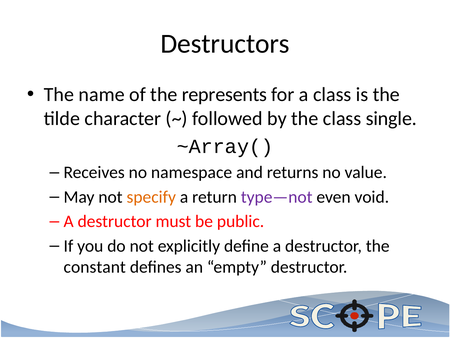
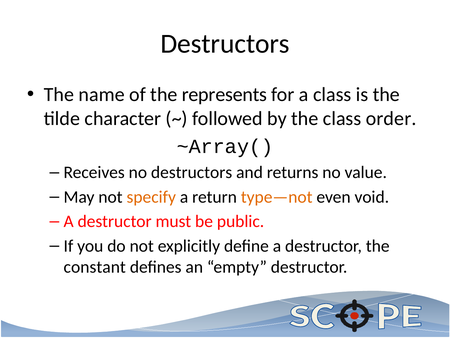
single: single -> order
no namespace: namespace -> destructors
type—not colour: purple -> orange
